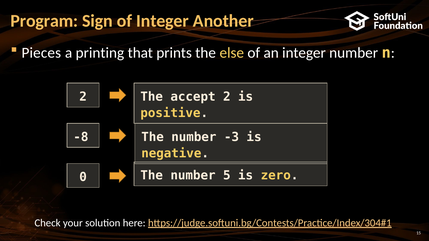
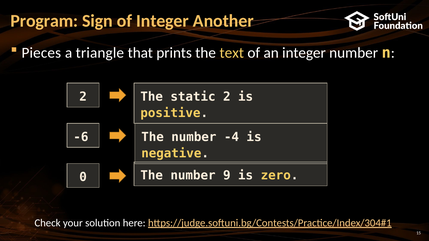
printing: printing -> triangle
else: else -> text
accept: accept -> static
-8: -8 -> -6
-3: -3 -> -4
5: 5 -> 9
